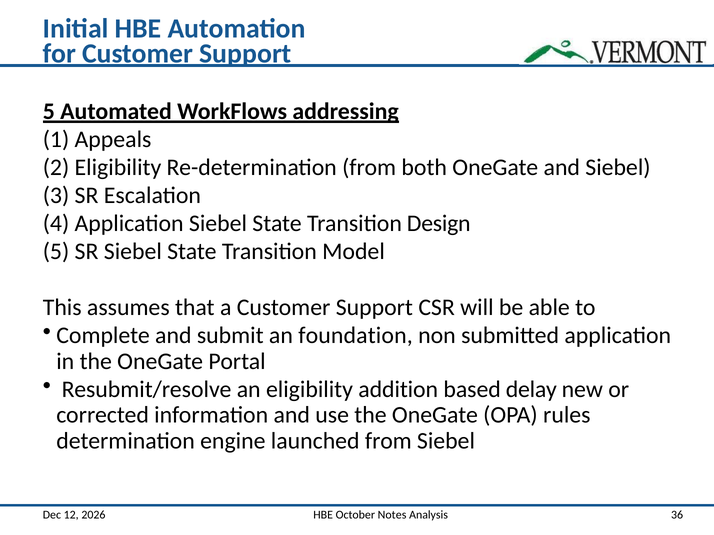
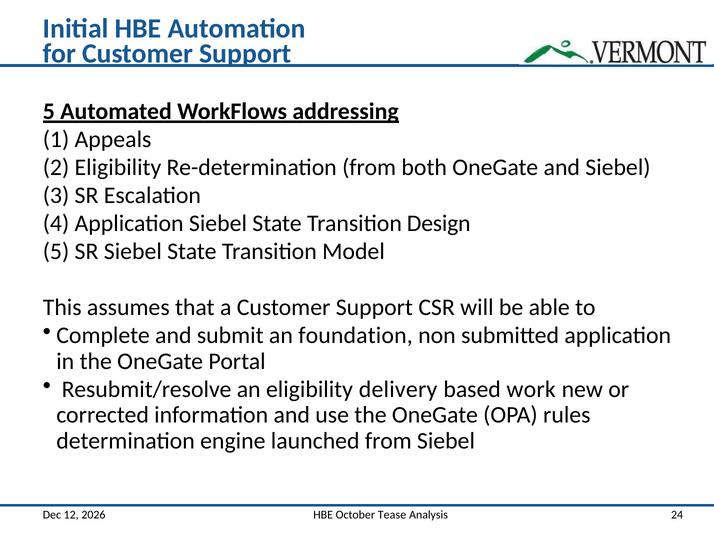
addition: addition -> delivery
delay: delay -> work
Notes: Notes -> Tease
36: 36 -> 24
